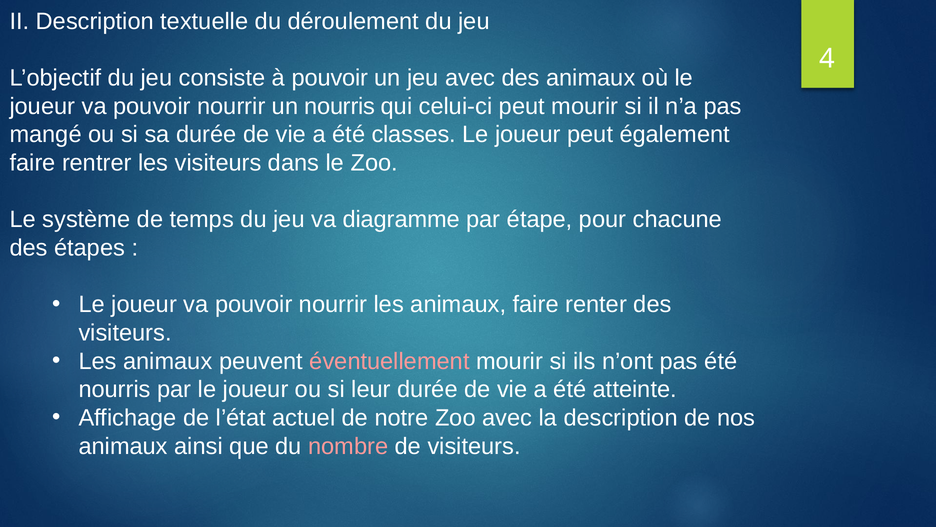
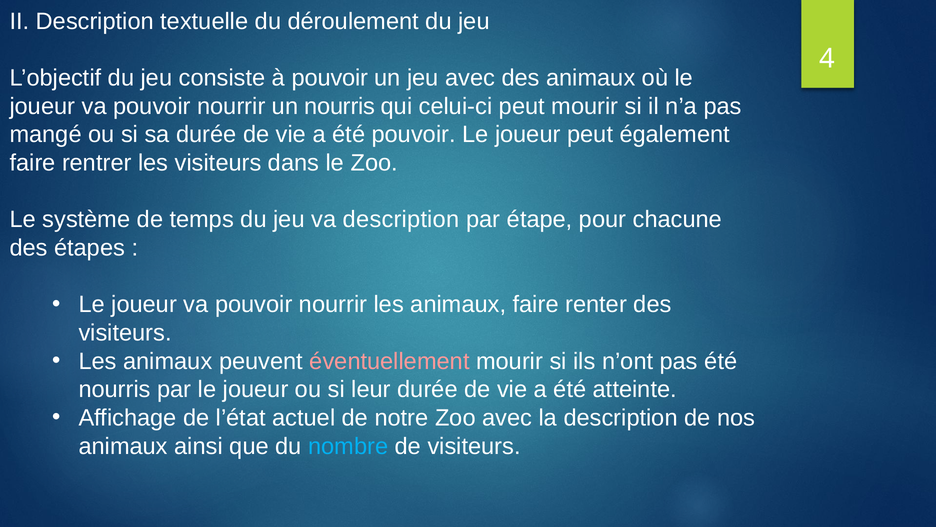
été classes: classes -> pouvoir
va diagramme: diagramme -> description
nombre colour: pink -> light blue
